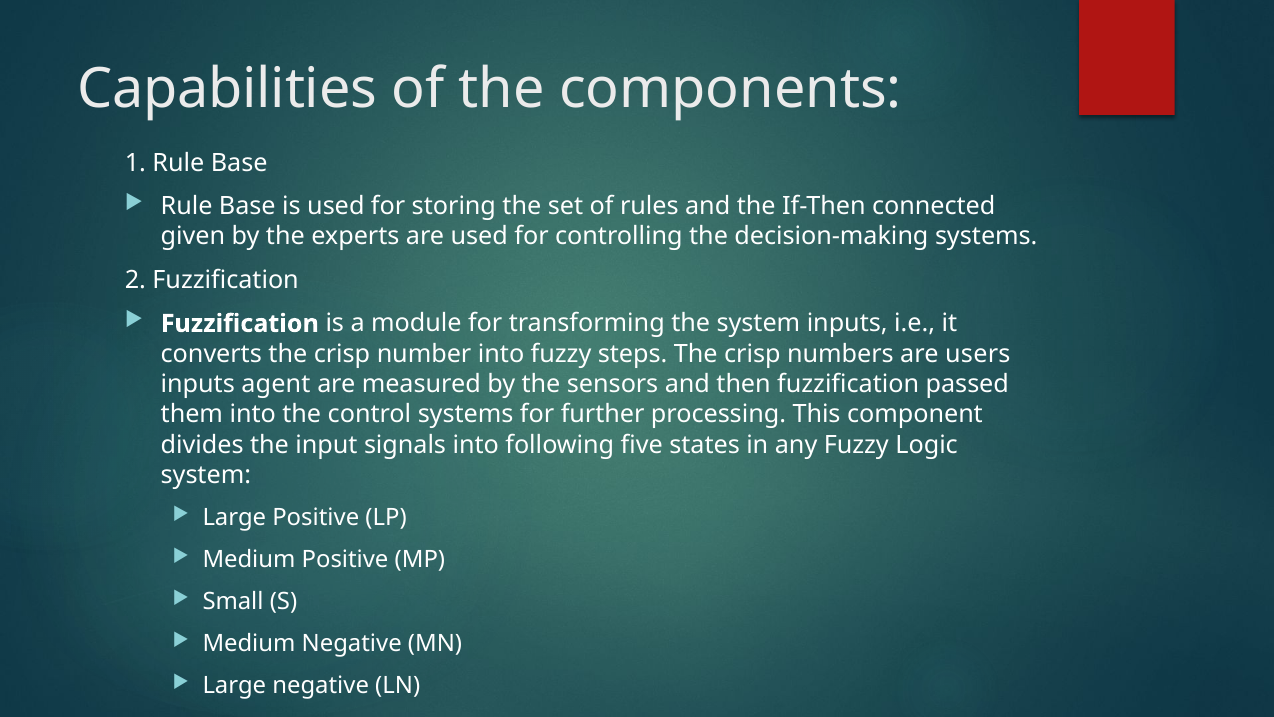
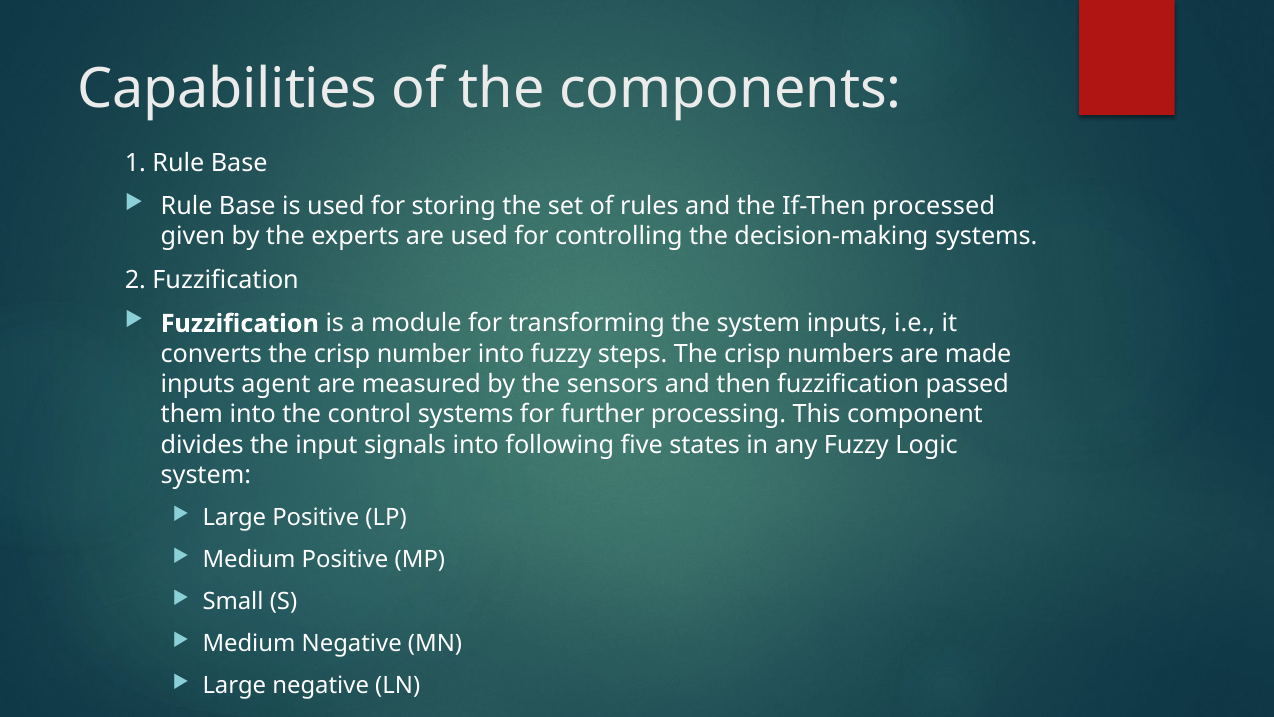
connected: connected -> processed
users: users -> made
